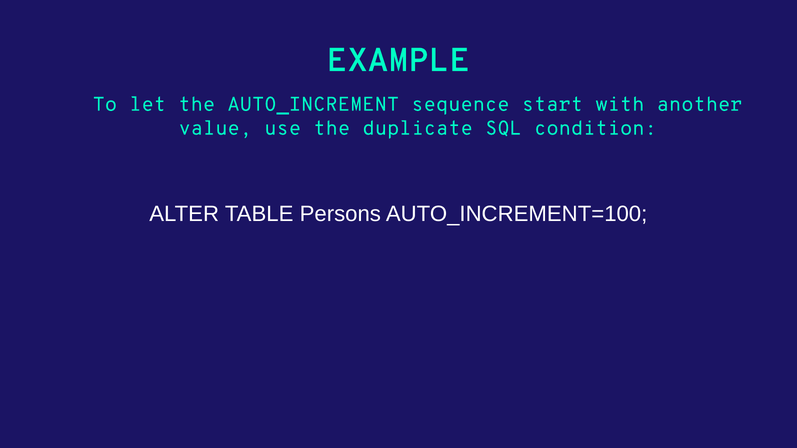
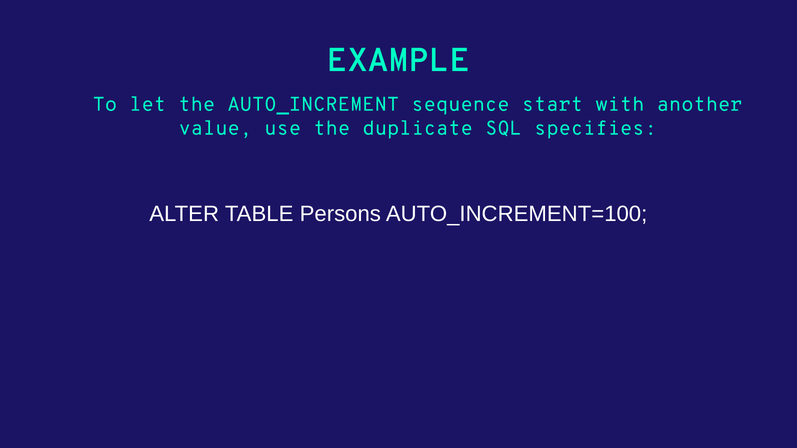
condition: condition -> specifies
